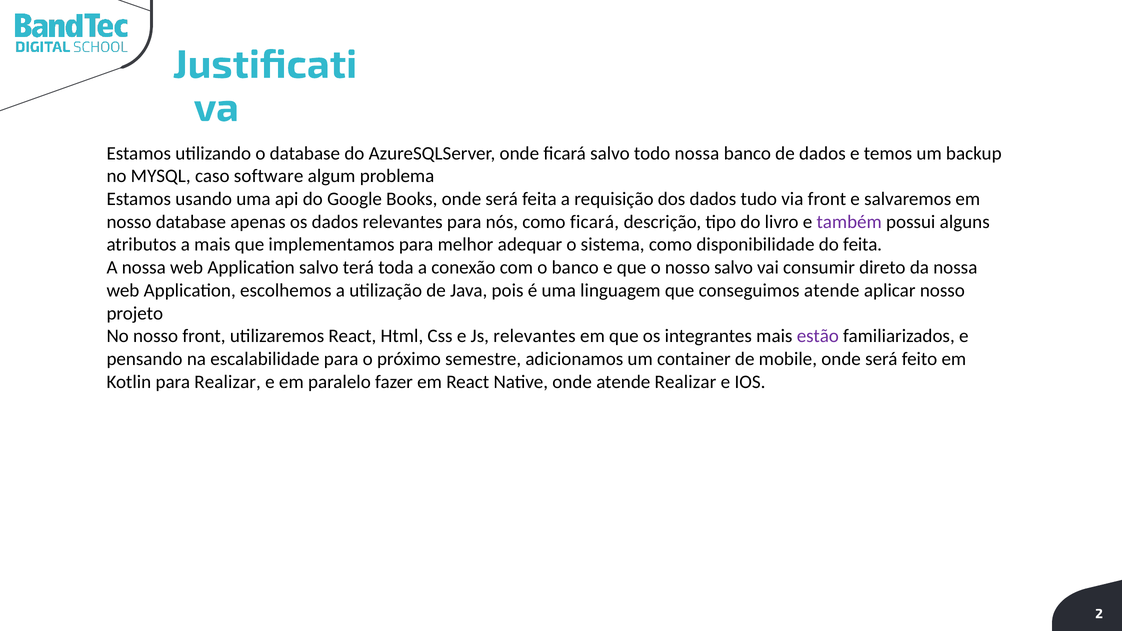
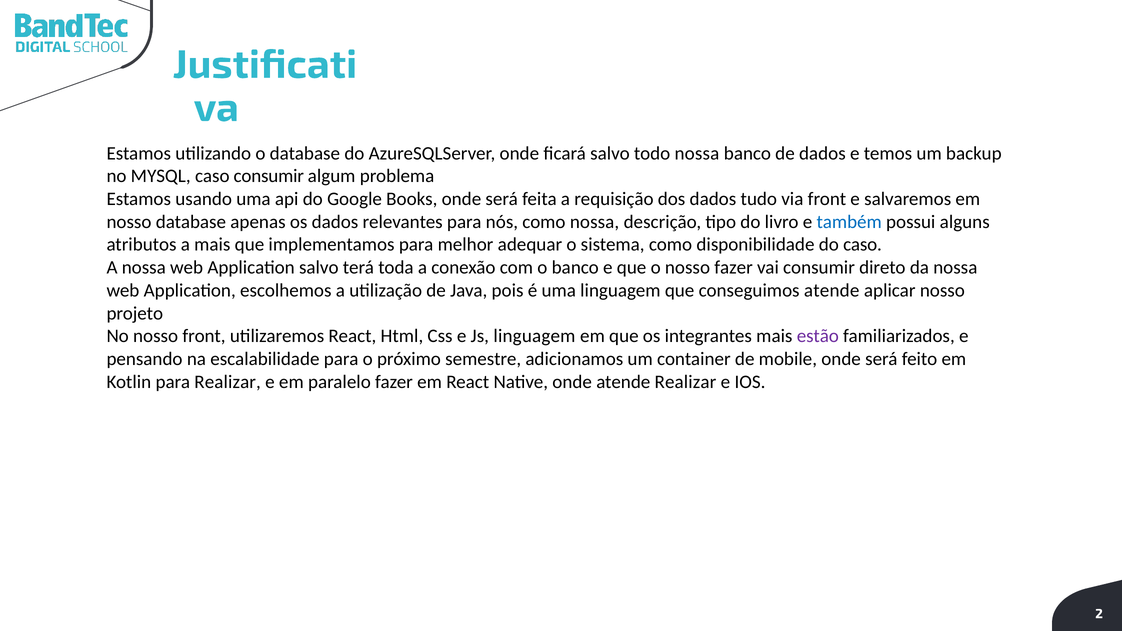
caso software: software -> consumir
como ficará: ficará -> nossa
também colour: purple -> blue
do feita: feita -> caso
nosso salvo: salvo -> fazer
Js relevantes: relevantes -> linguagem
